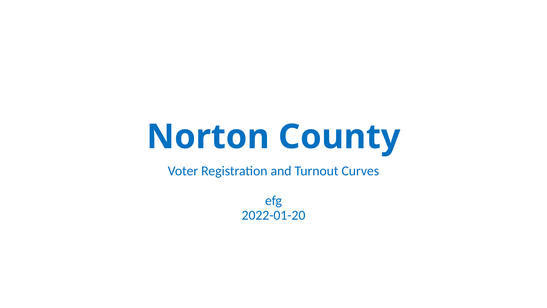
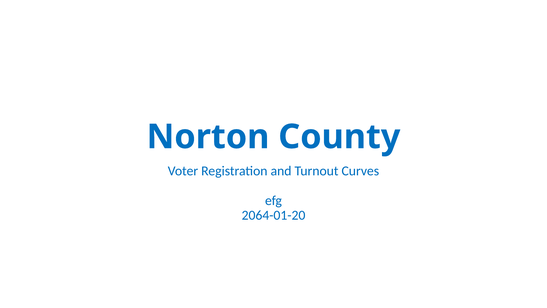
2022-01-20: 2022-01-20 -> 2064-01-20
